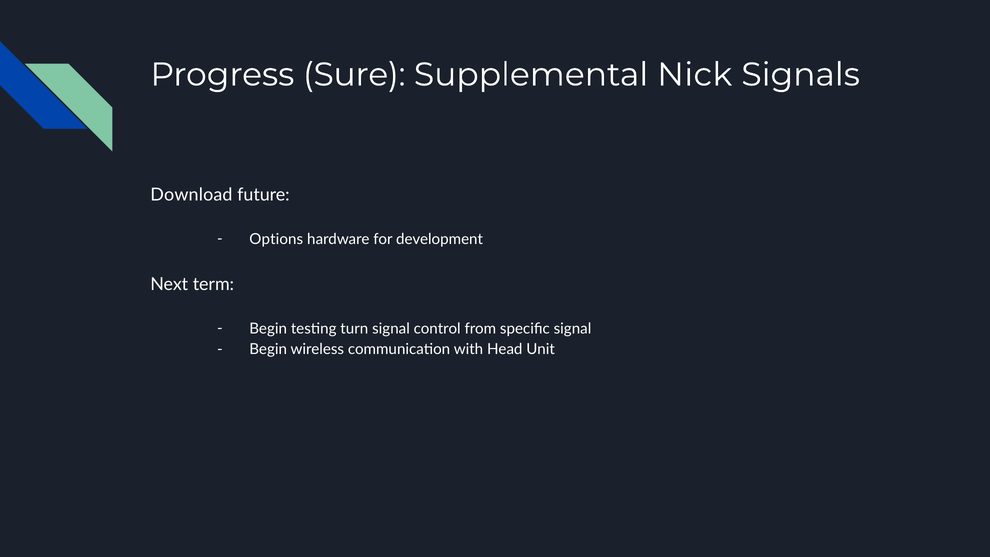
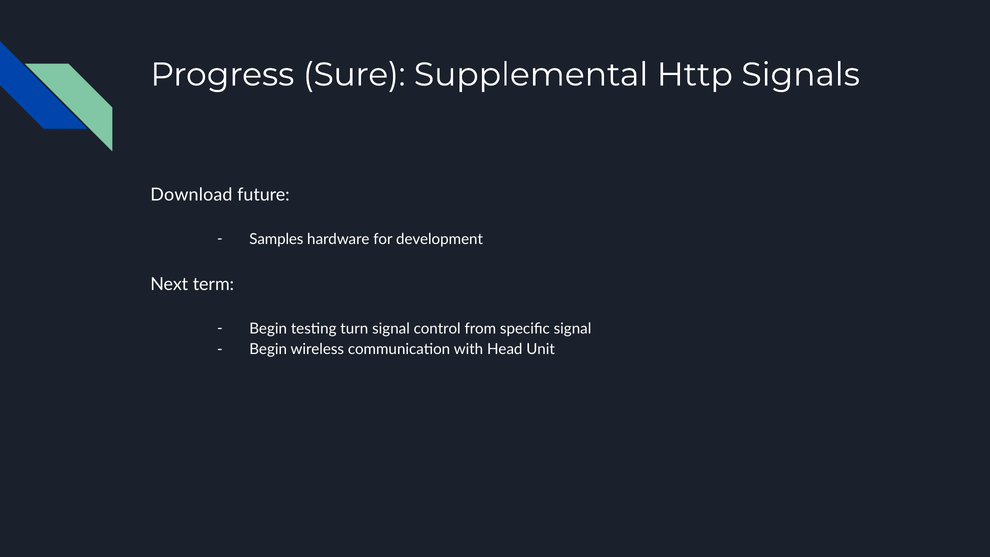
Nick: Nick -> Http
Options: Options -> Samples
